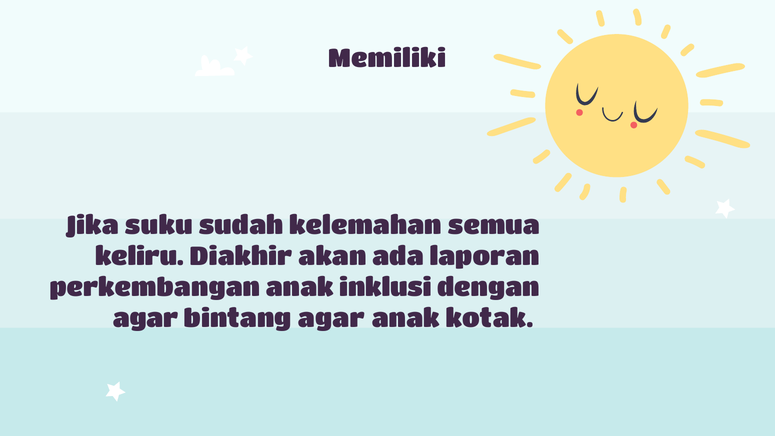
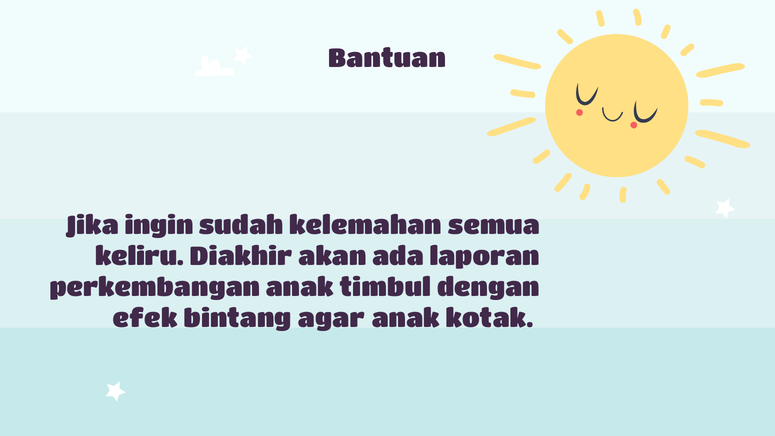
Memiliki: Memiliki -> Bantuan
suku: suku -> ingin
inklusi: inklusi -> timbul
agar at (146, 319): agar -> efek
